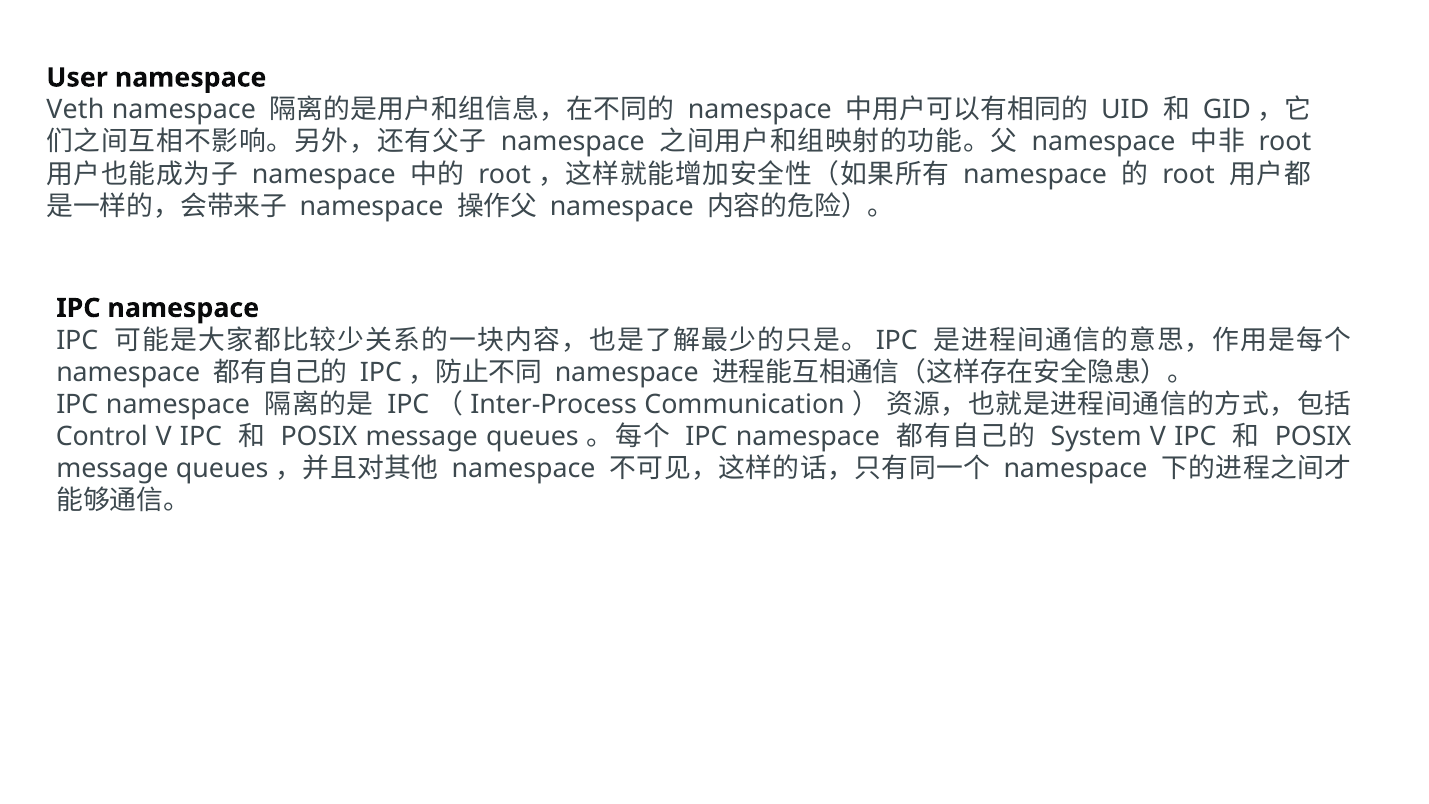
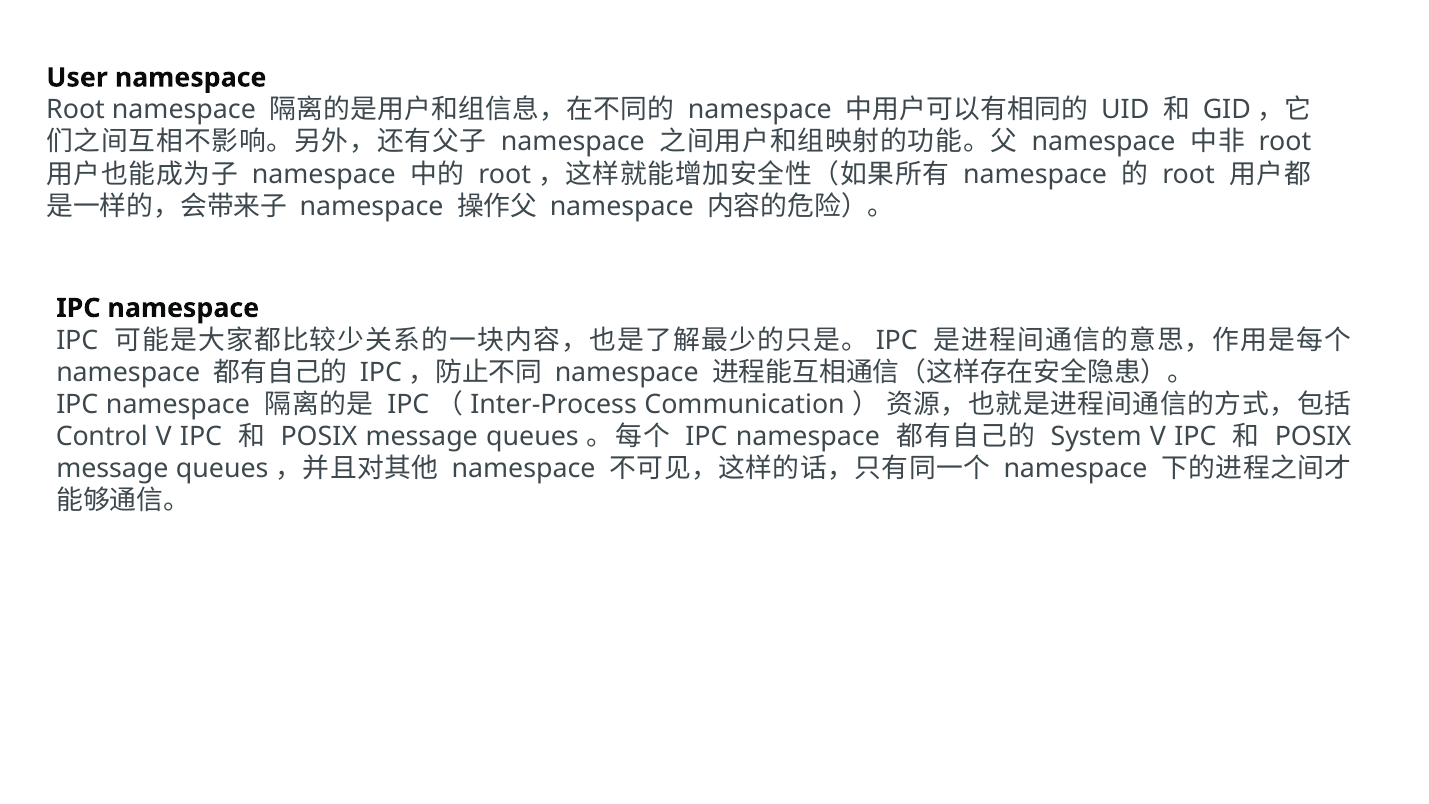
Veth at (75, 110): Veth -> Root
